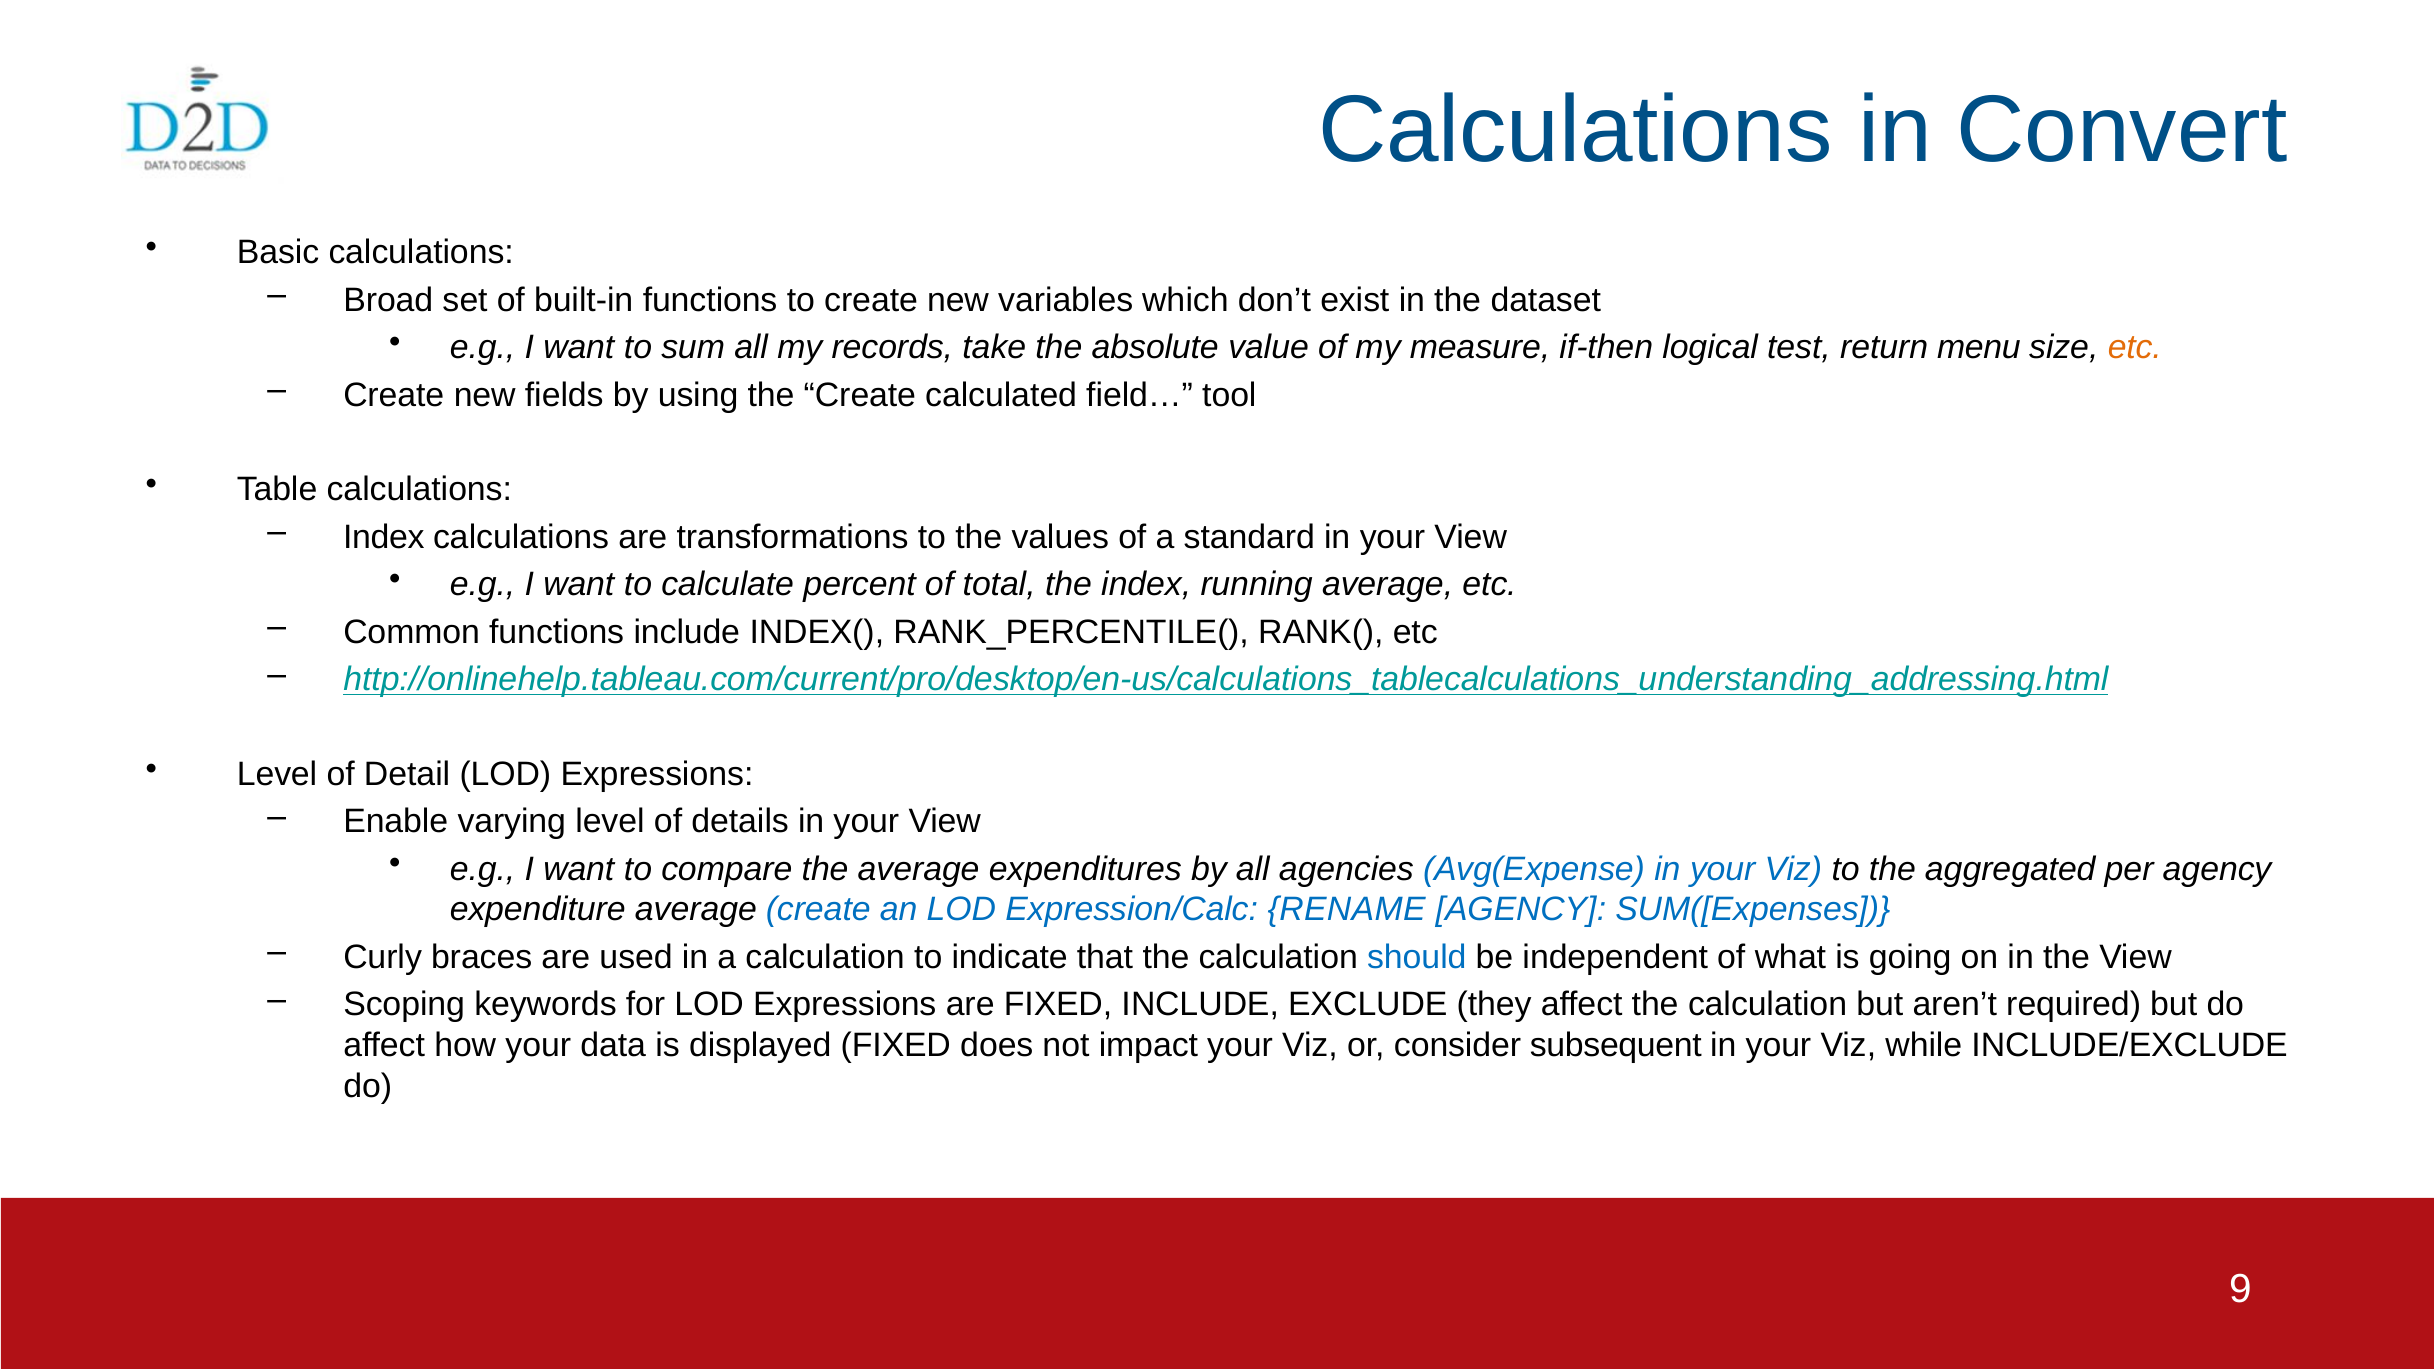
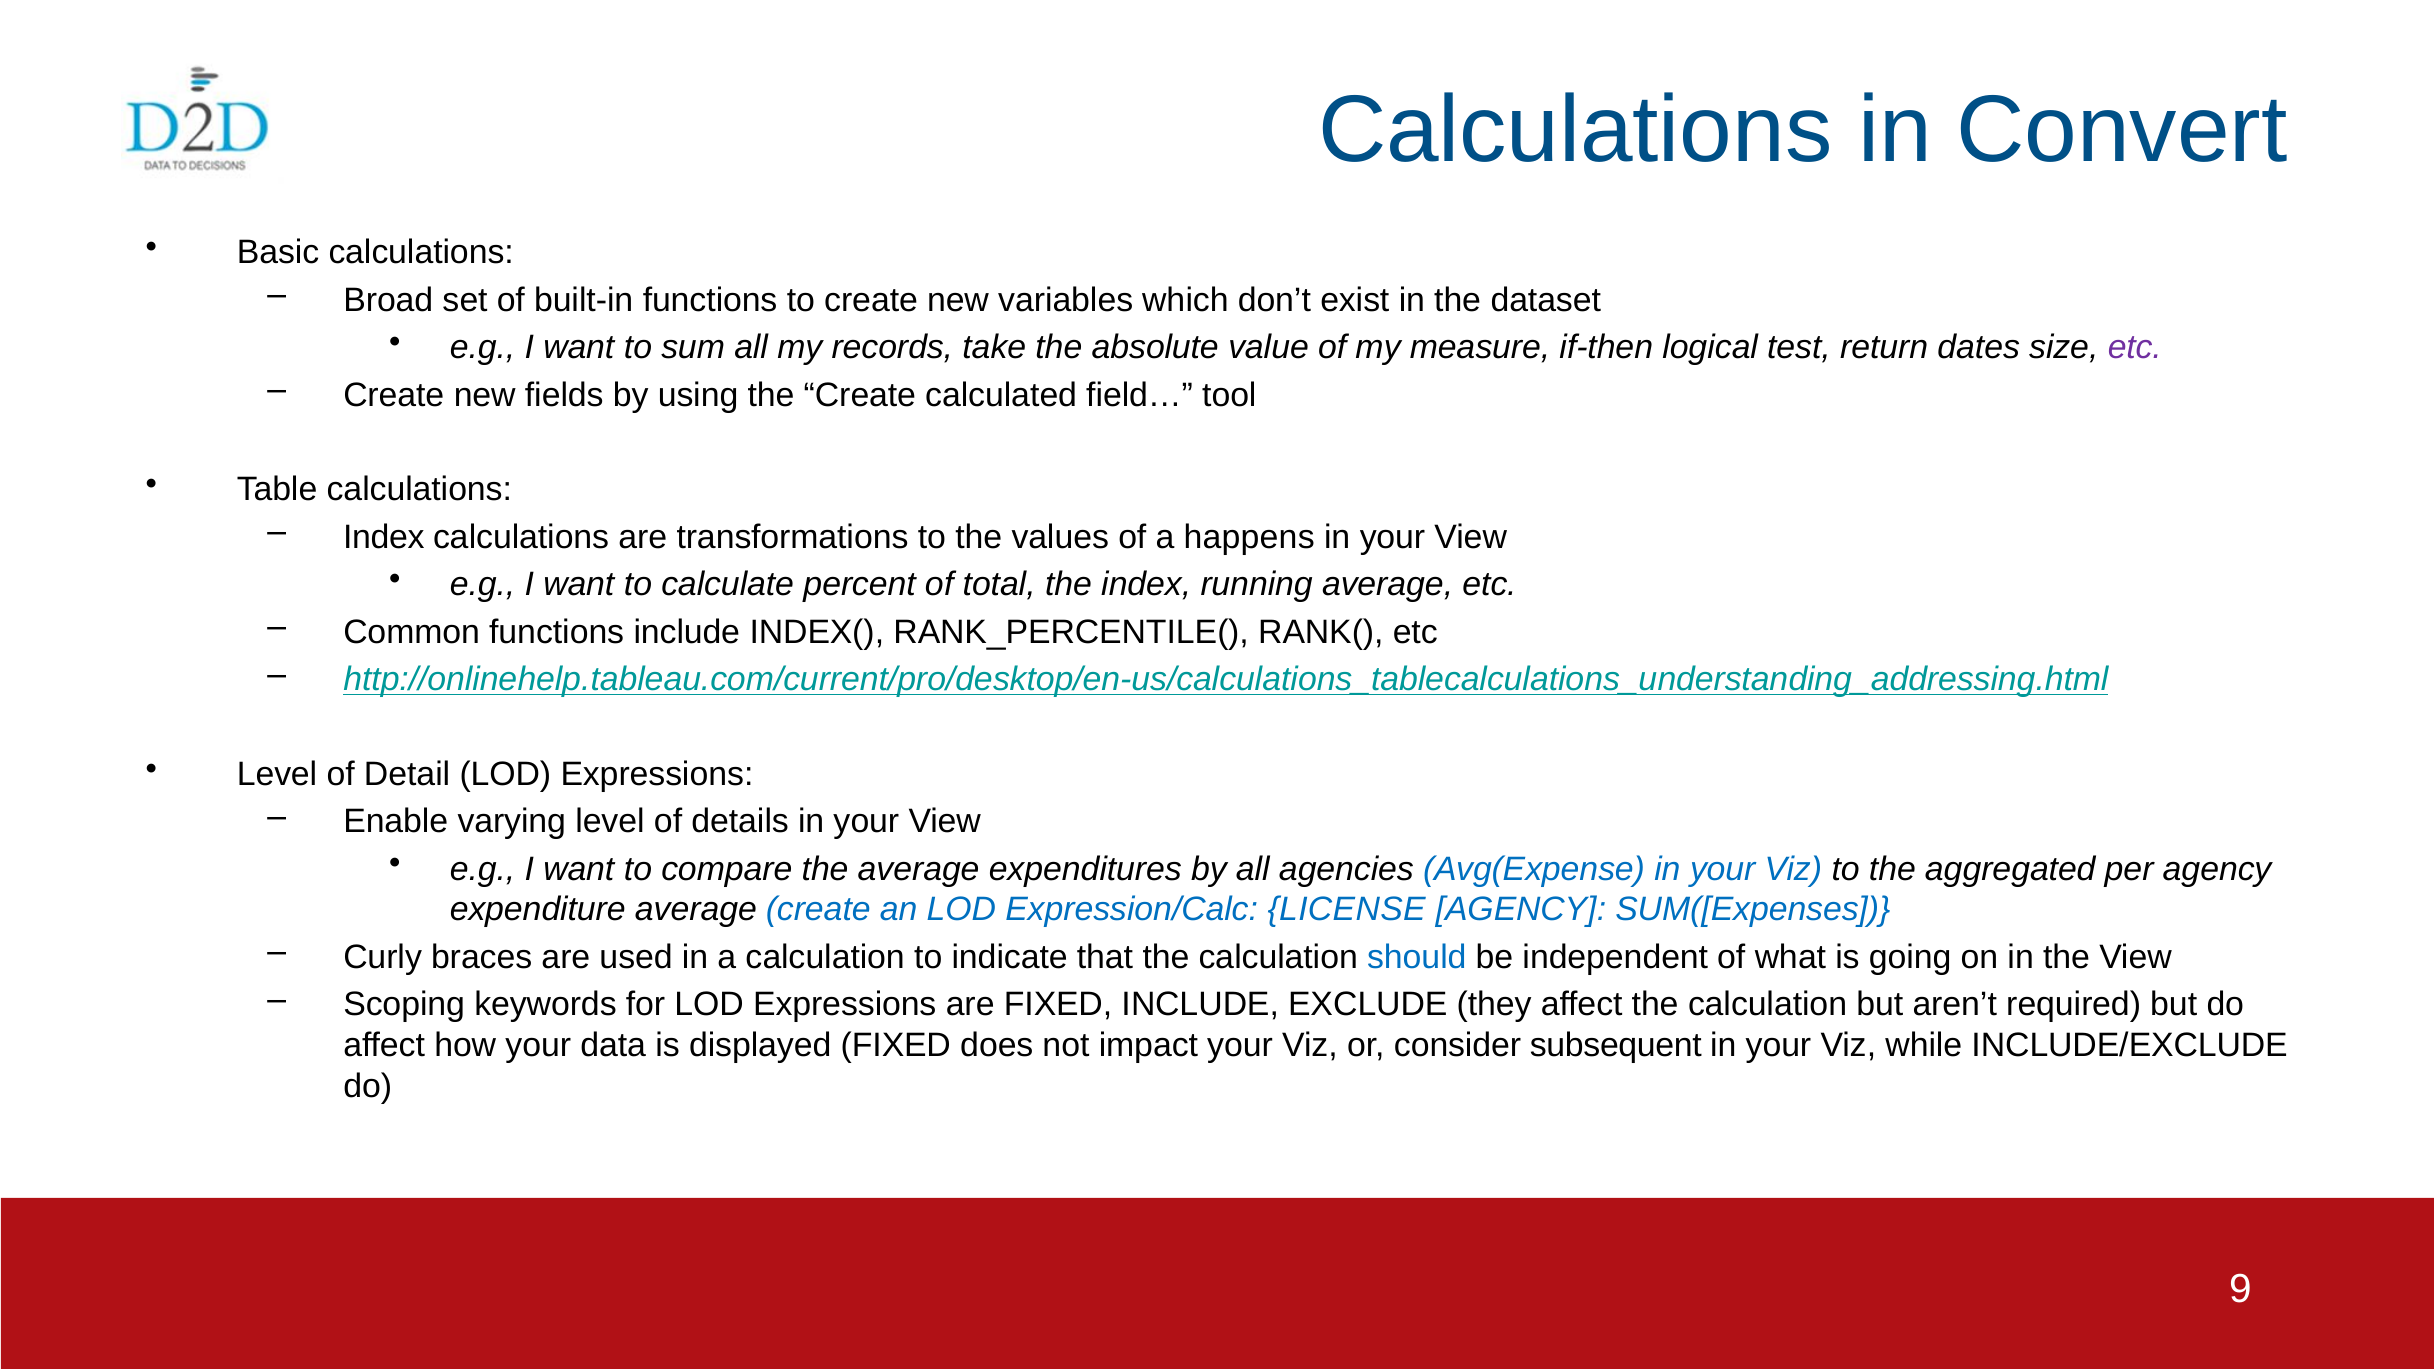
menu: menu -> dates
etc at (2135, 348) colour: orange -> purple
standard: standard -> happens
RENAME: RENAME -> LICENSE
